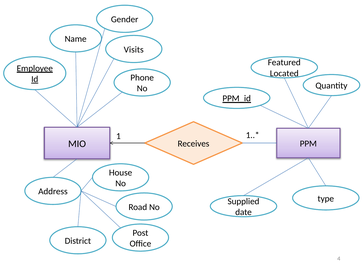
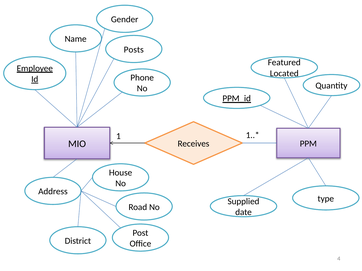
Visits: Visits -> Posts
